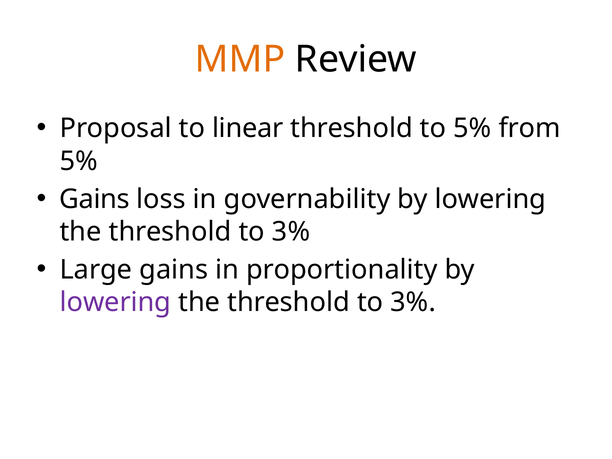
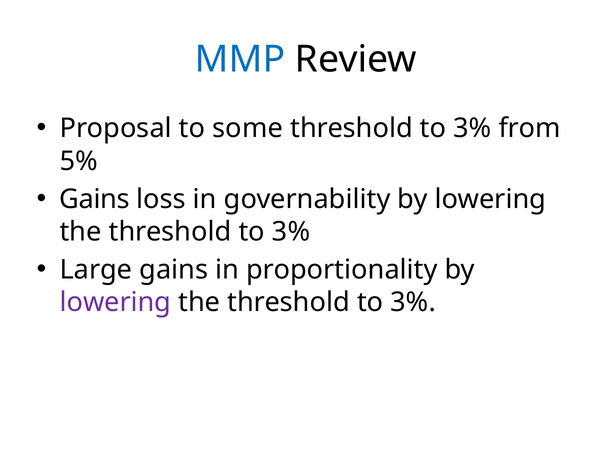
MMP colour: orange -> blue
linear: linear -> some
5% at (472, 128): 5% -> 3%
